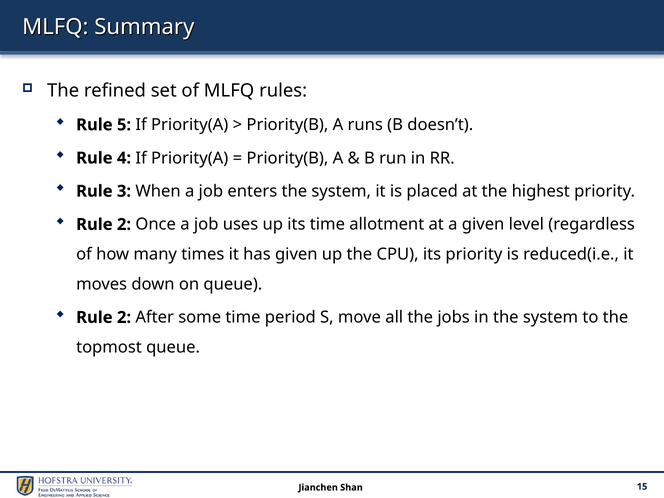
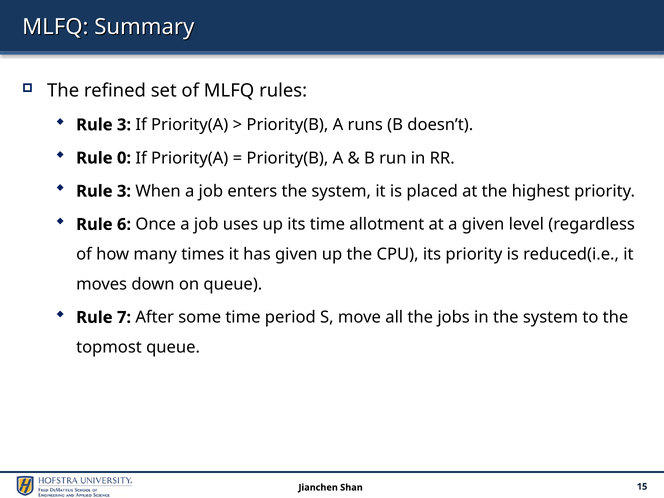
5 at (124, 125): 5 -> 3
4: 4 -> 0
2 at (124, 224): 2 -> 6
2 at (124, 317): 2 -> 7
